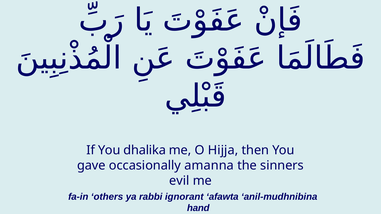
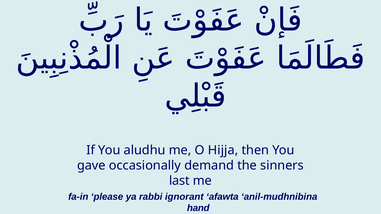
dhalika: dhalika -> aludhu
amanna: amanna -> demand
evil: evil -> last
others: others -> please
